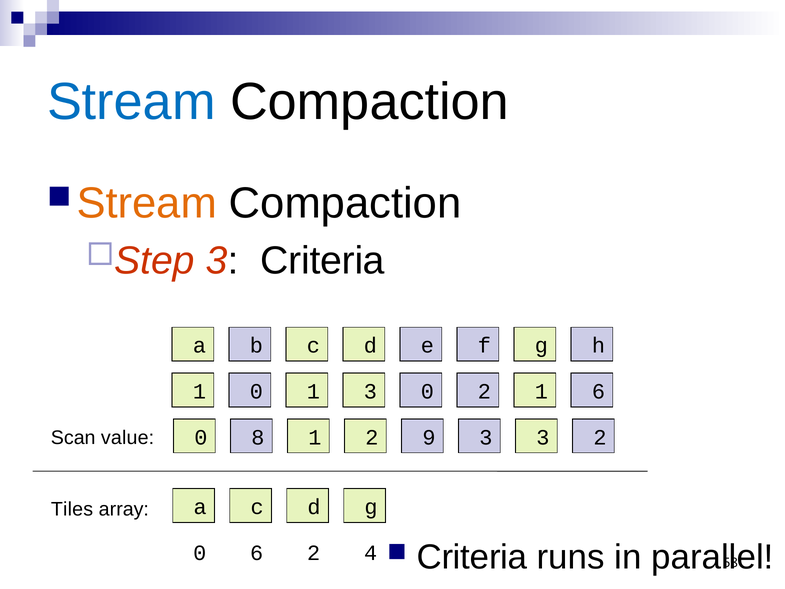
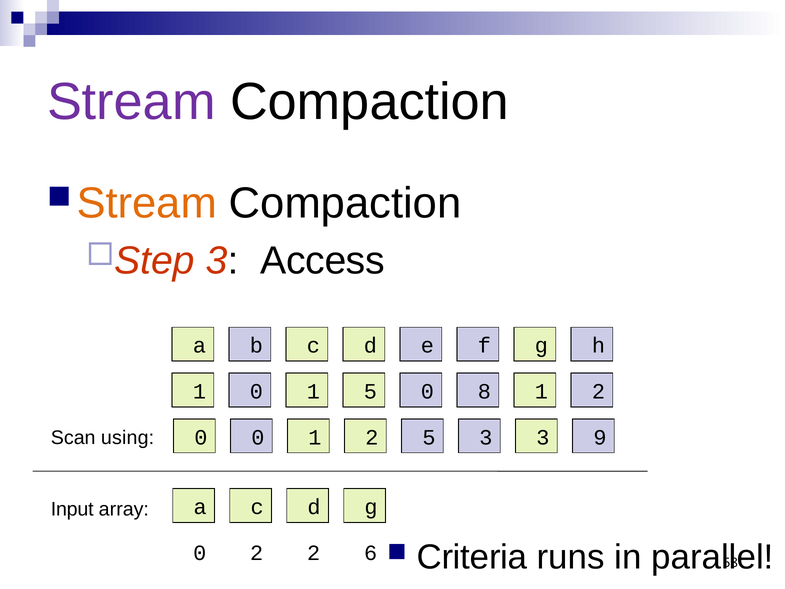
Stream at (131, 102) colour: blue -> purple
3 Criteria: Criteria -> Access
1 3: 3 -> 5
0 2: 2 -> 8
0 1 6: 6 -> 2
value: value -> using
0 8: 8 -> 0
2 9: 9 -> 5
3 2: 2 -> 9
Tiles: Tiles -> Input
0 6: 6 -> 2
4: 4 -> 6
